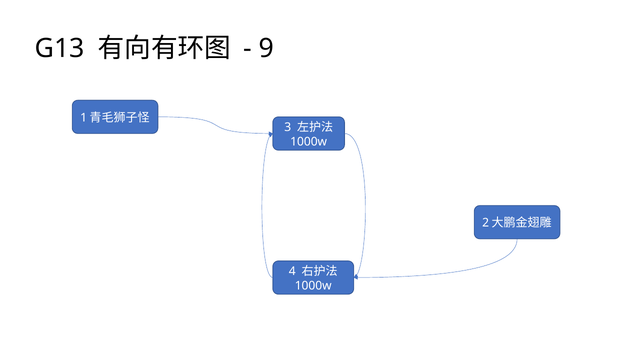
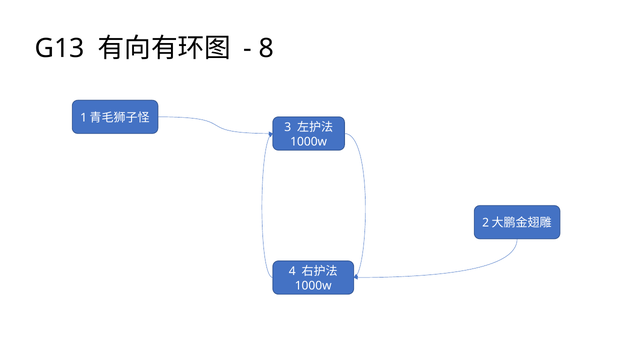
9: 9 -> 8
